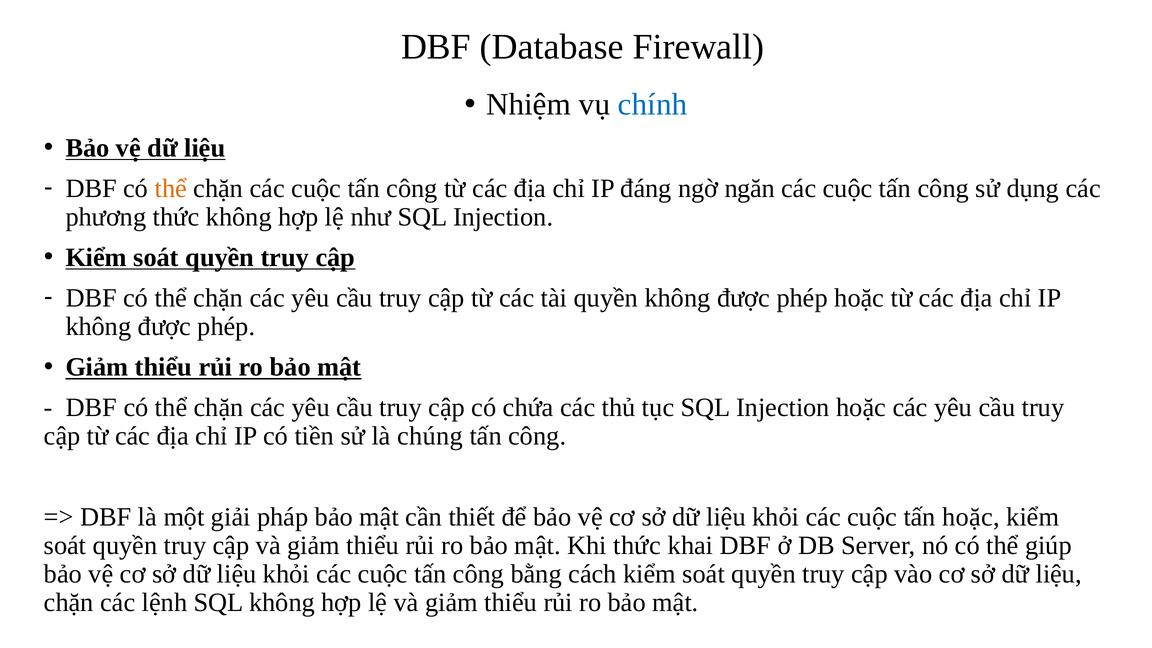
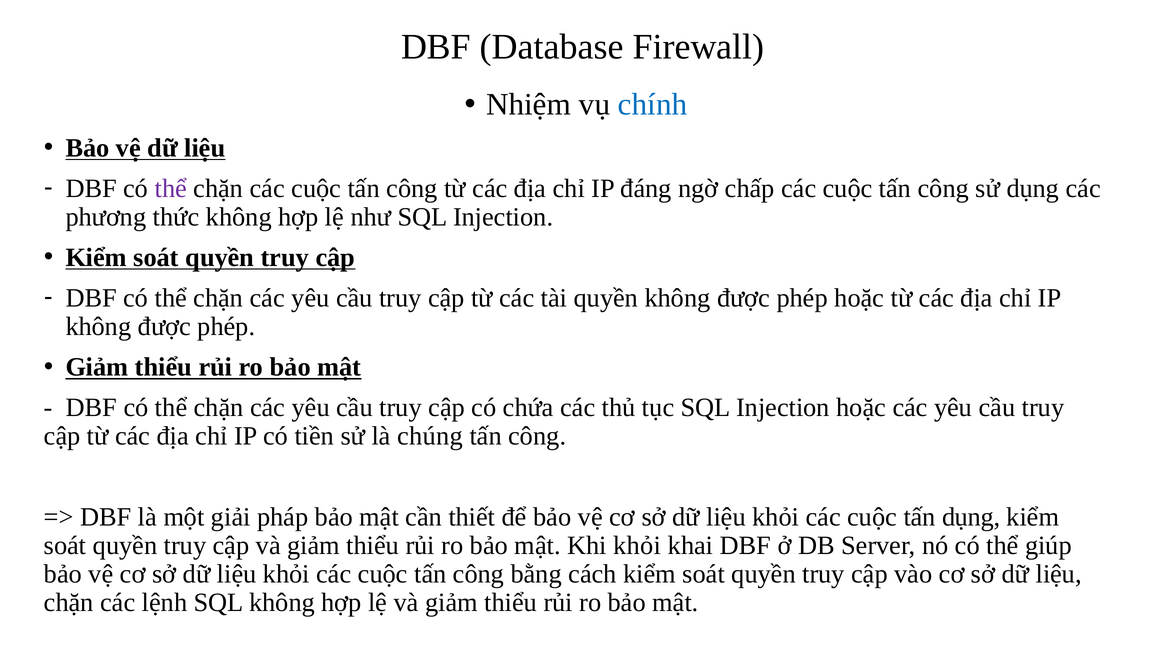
thể at (171, 188) colour: orange -> purple
ngăn: ngăn -> chấp
tấn hoặc: hoặc -> dụng
Khi thức: thức -> khỏi
